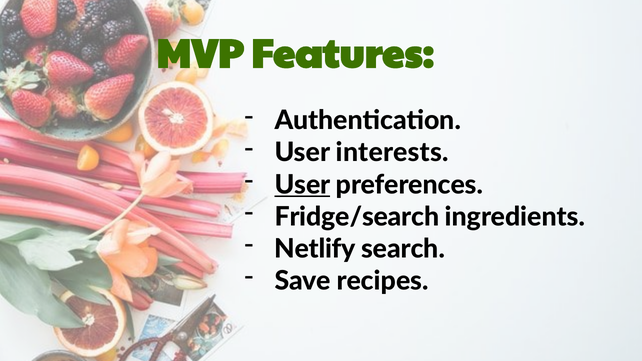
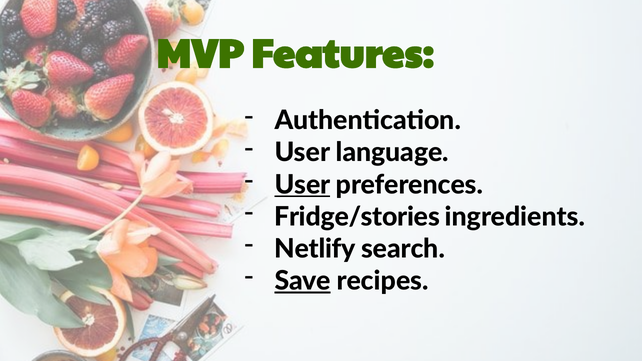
interests: interests -> language
Fridge/search: Fridge/search -> Fridge/stories
Save underline: none -> present
